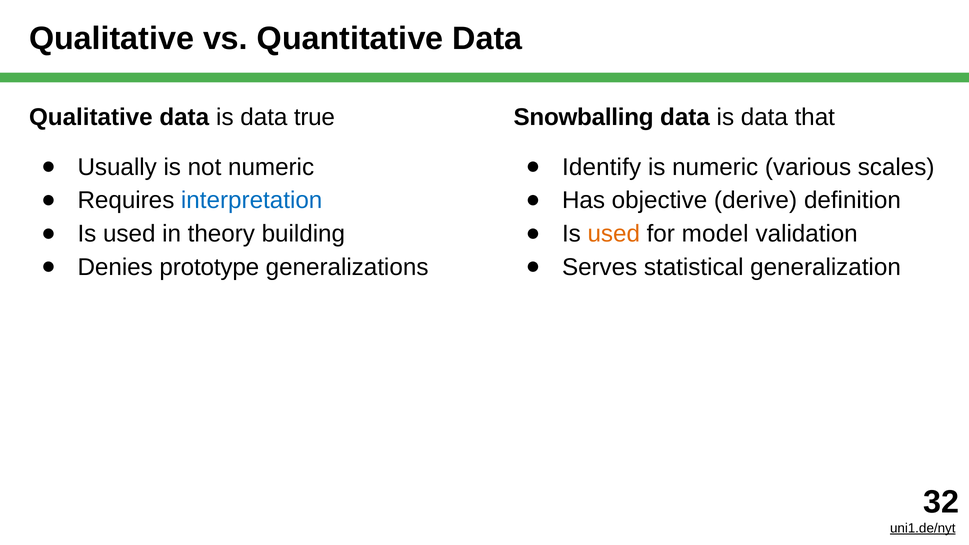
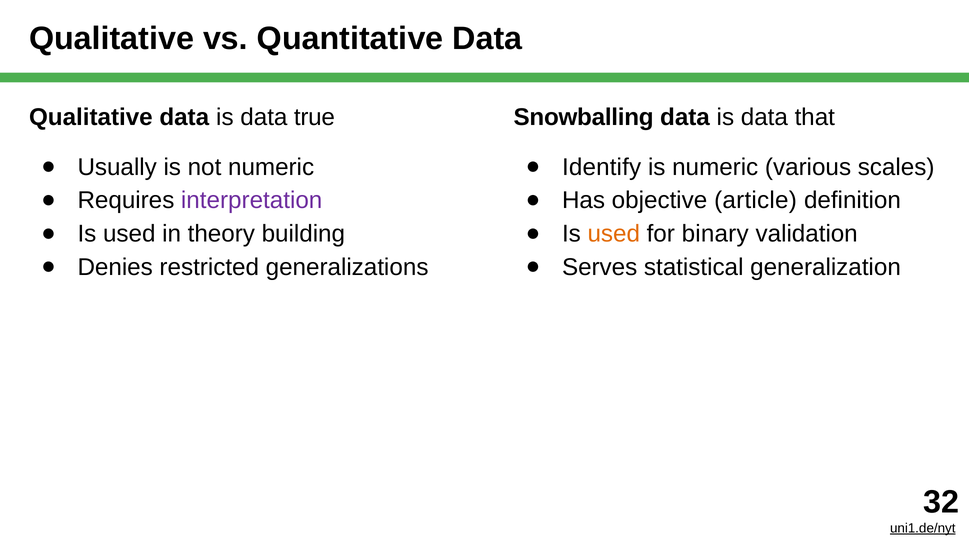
interpretation colour: blue -> purple
derive: derive -> article
model: model -> binary
prototype: prototype -> restricted
